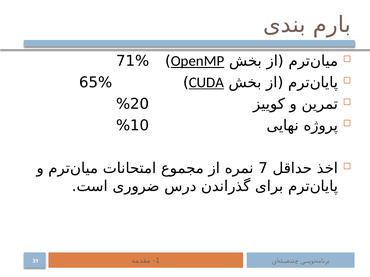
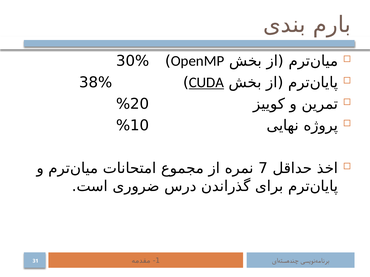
71%: 71% -> 30%
OpenMP underline: present -> none
65%: 65% -> 38%
